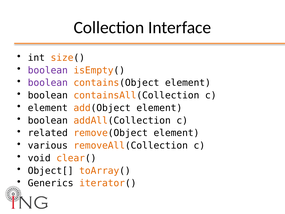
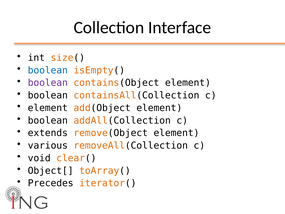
boolean at (48, 70) colour: purple -> blue
related: related -> extends
Generics: Generics -> Precedes
